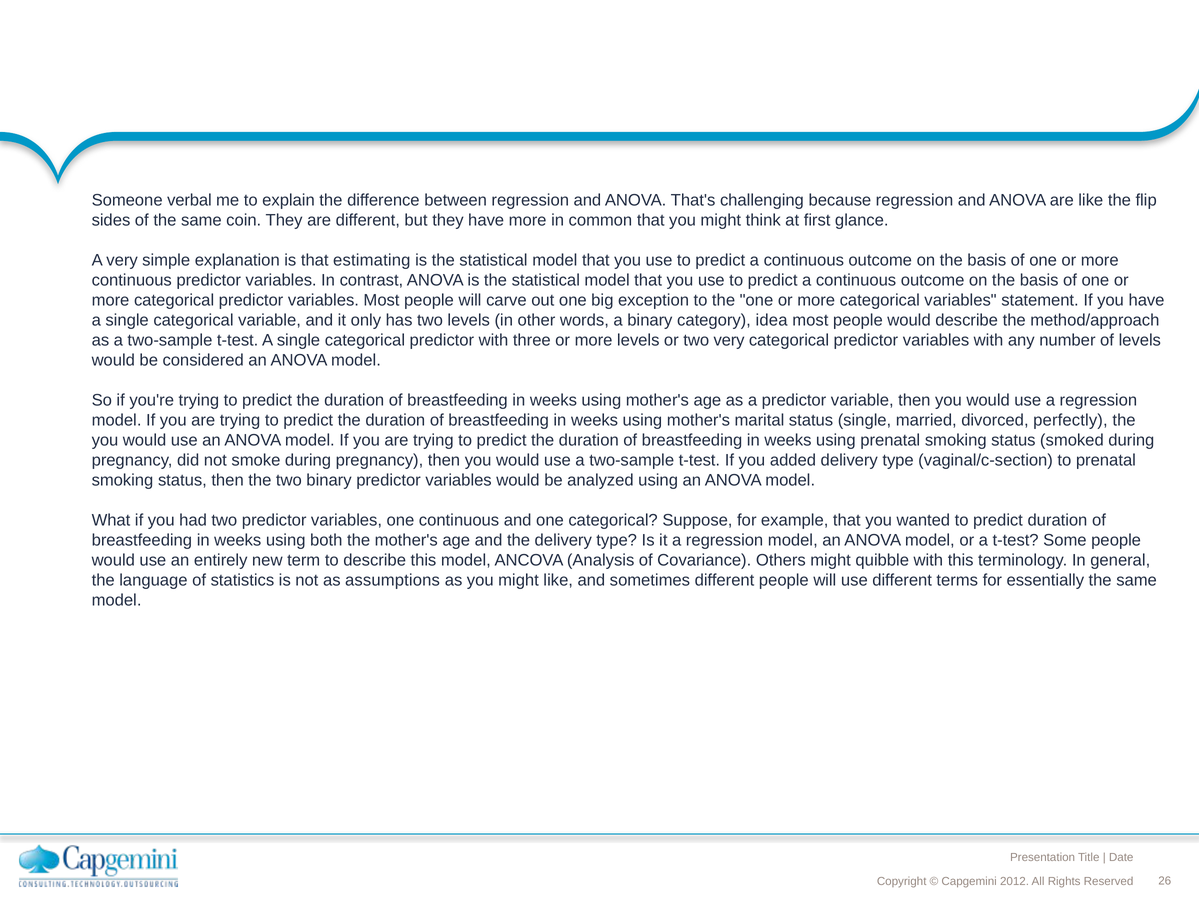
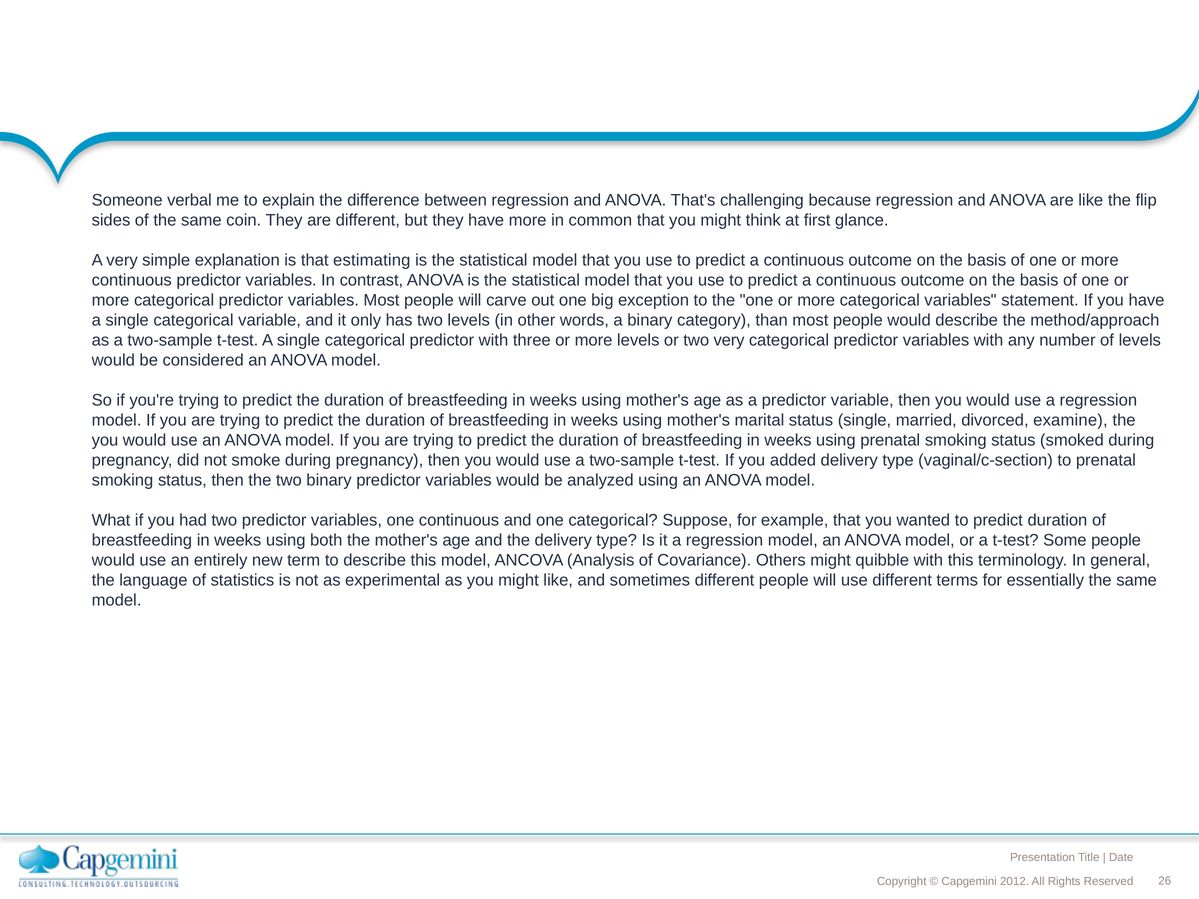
idea: idea -> than
perfectly: perfectly -> examine
assumptions: assumptions -> experimental
